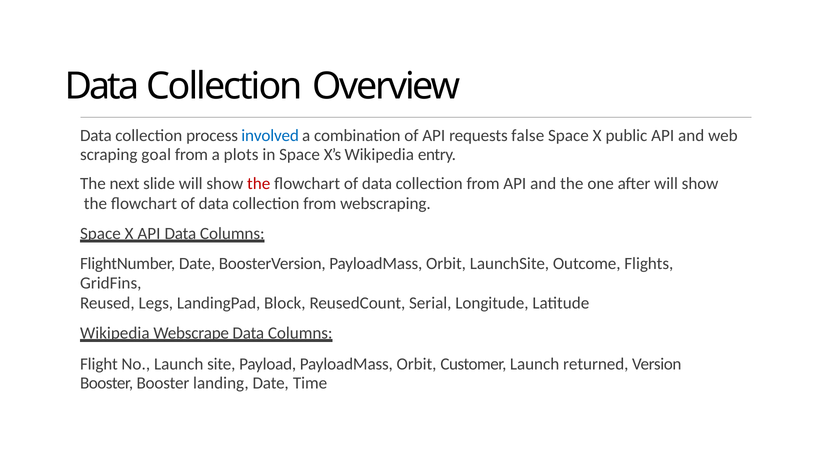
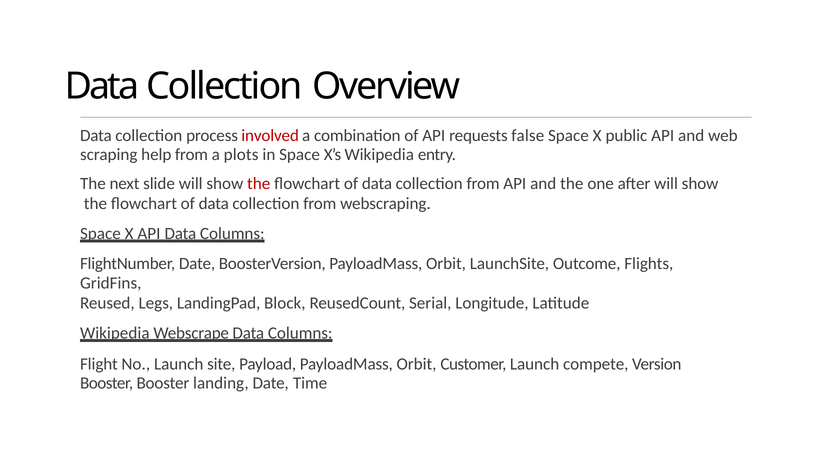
involved colour: blue -> red
goal: goal -> help
returned: returned -> compete
